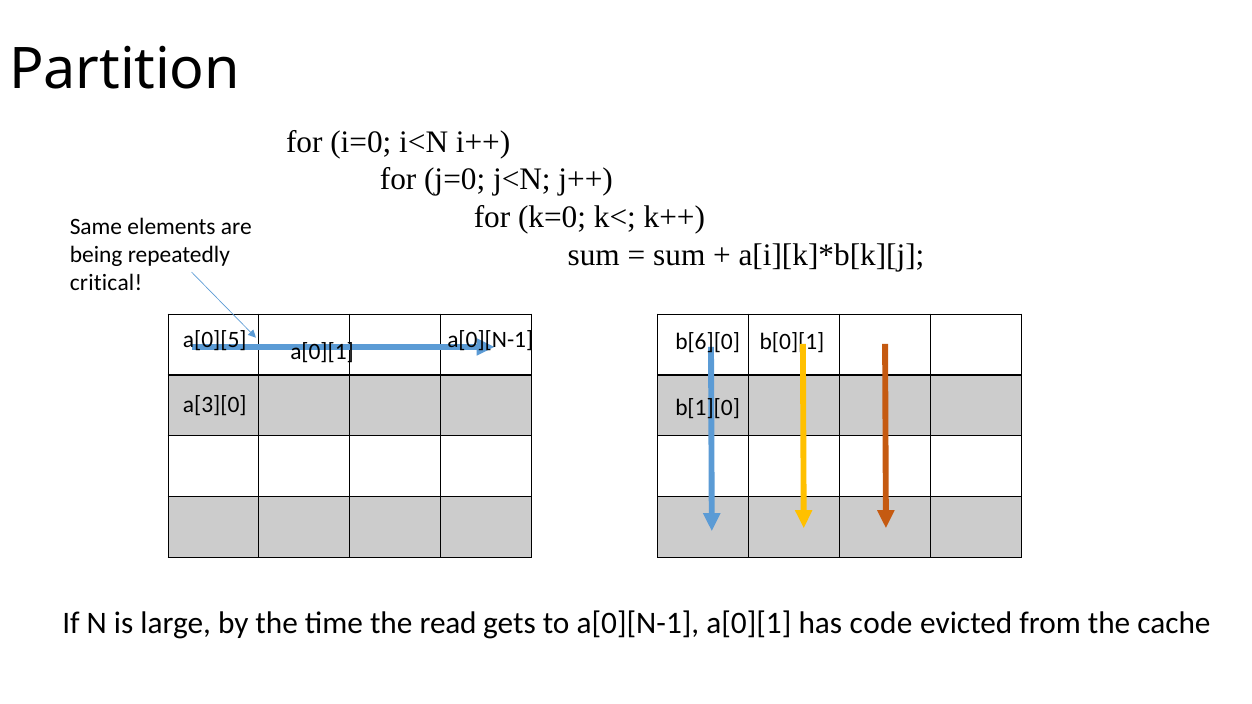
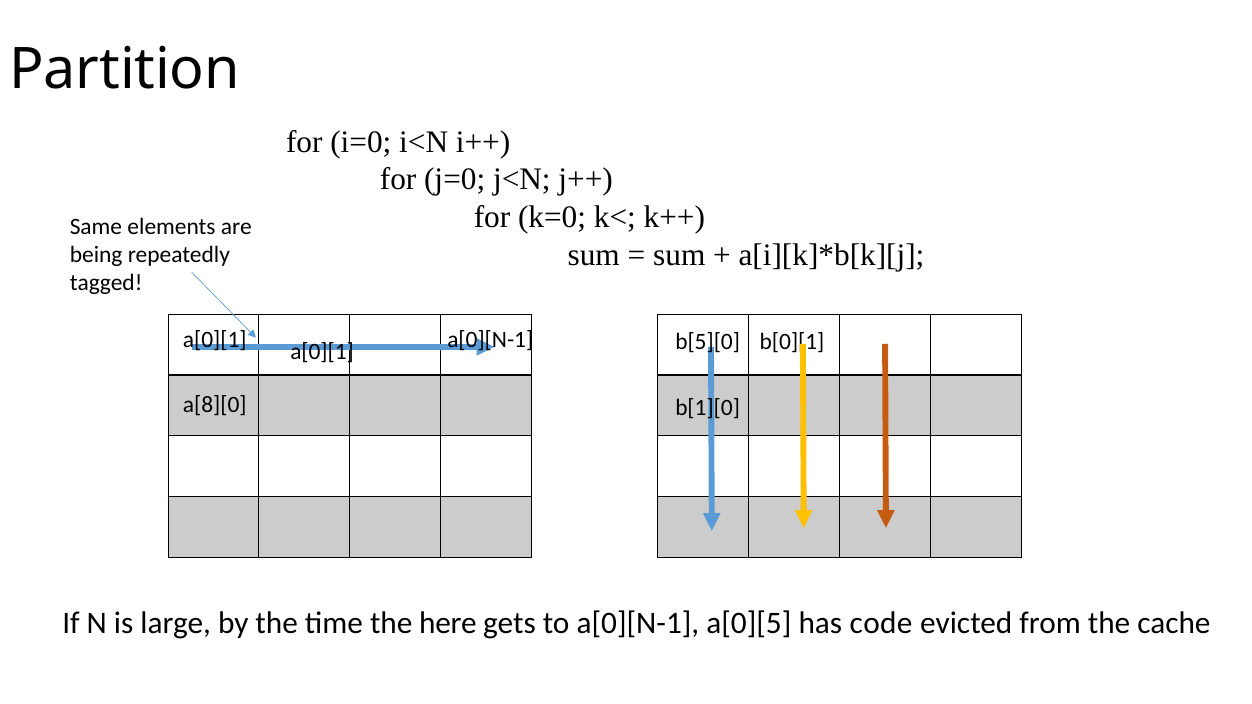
critical: critical -> tagged
a[0][5 at (215, 339): a[0][5 -> a[0][1
b[6][0: b[6][0 -> b[5][0
a[3][0: a[3][0 -> a[8][0
read: read -> here
a[0][N-1 a[0][1: a[0][1 -> a[0][5
